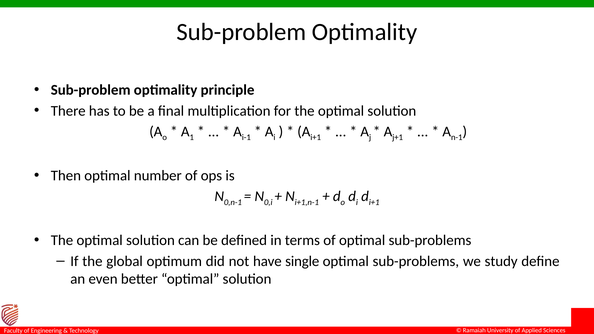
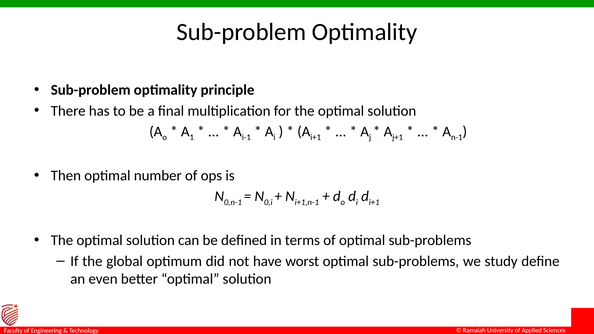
single: single -> worst
